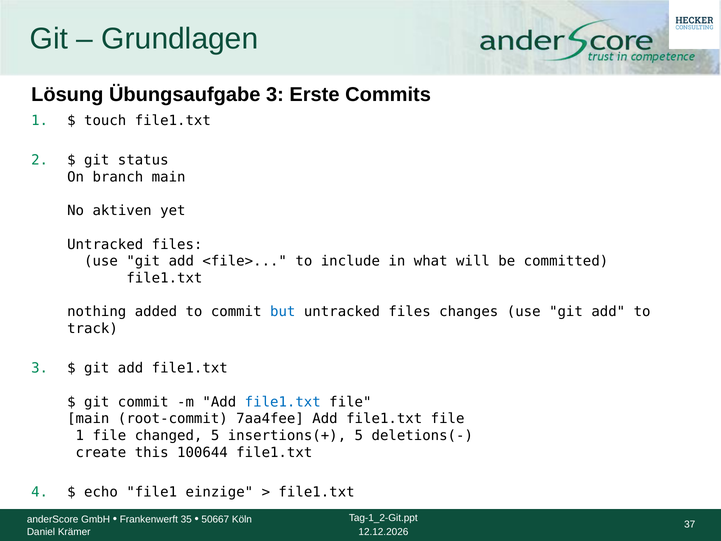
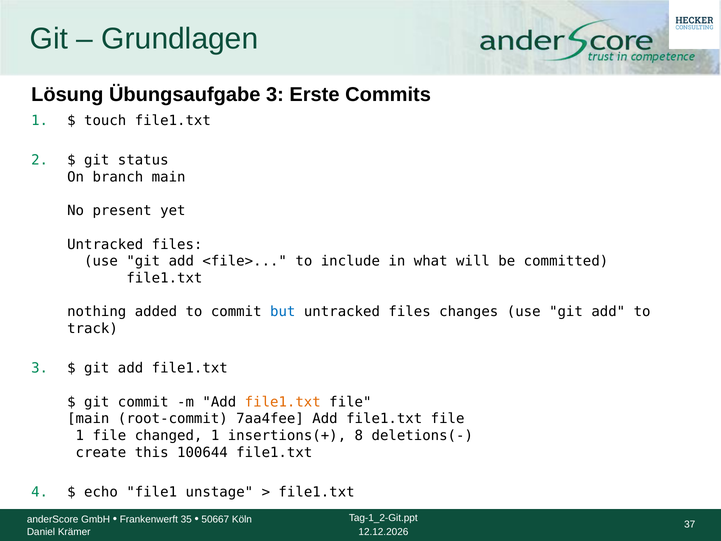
aktiven: aktiven -> present
file1.txt at (283, 402) colour: blue -> orange
changed 5: 5 -> 1
insertions(+ 5: 5 -> 8
einzige: einzige -> unstage
